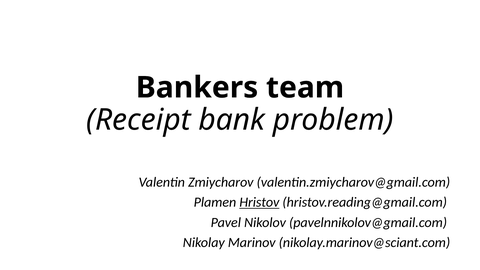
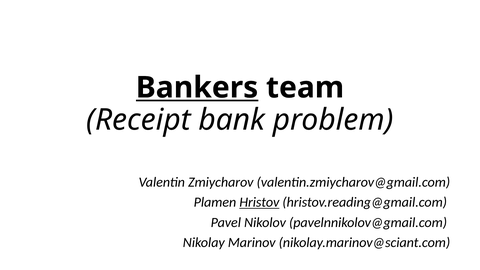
Bankers underline: none -> present
